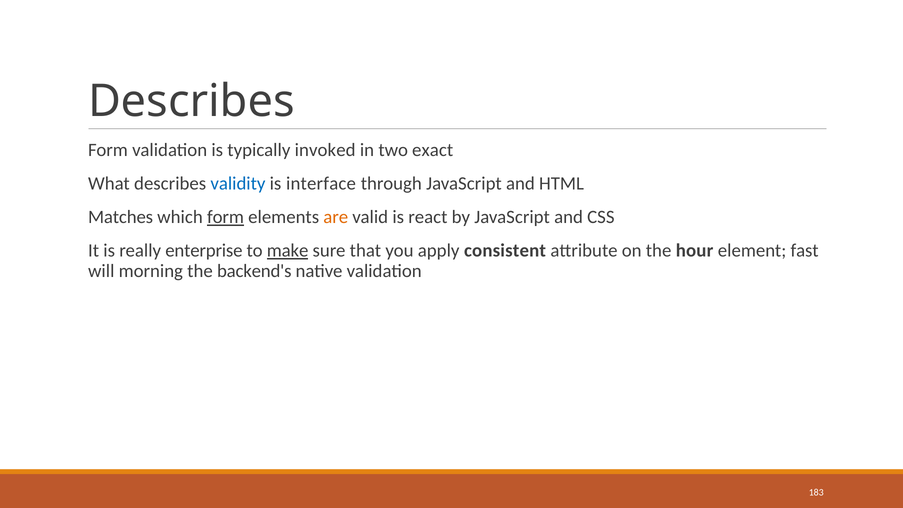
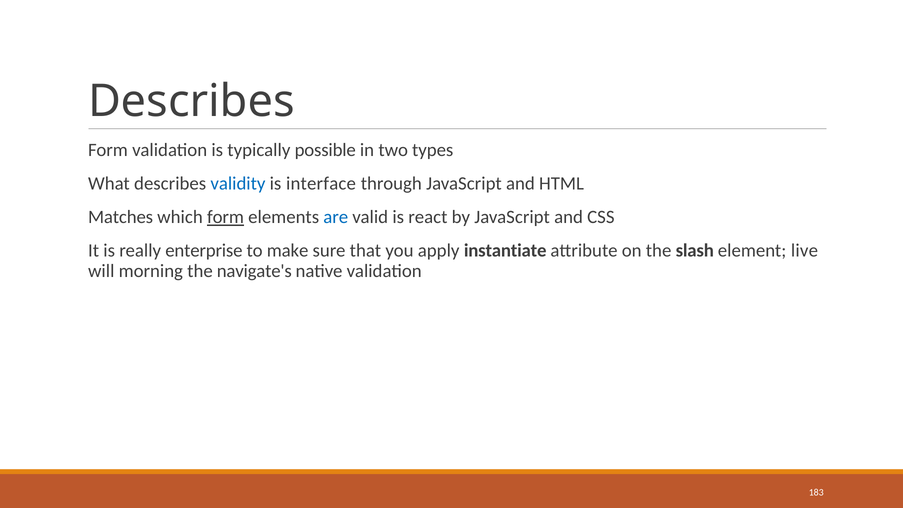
invoked: invoked -> possible
exact: exact -> types
are colour: orange -> blue
make underline: present -> none
consistent: consistent -> instantiate
hour: hour -> slash
fast: fast -> live
backend's: backend's -> navigate's
